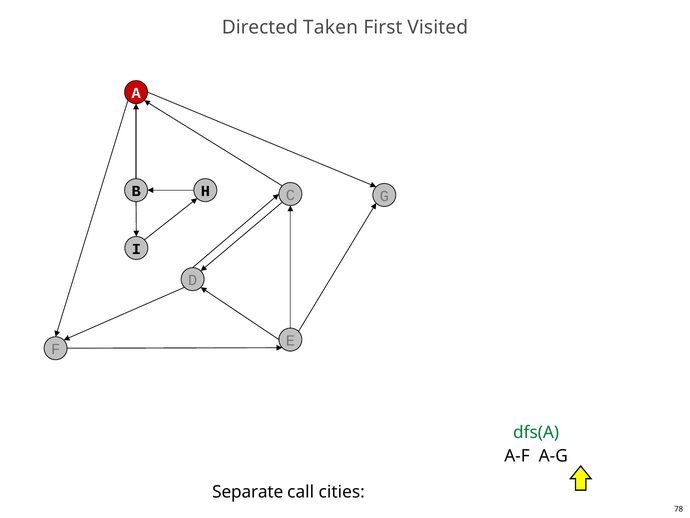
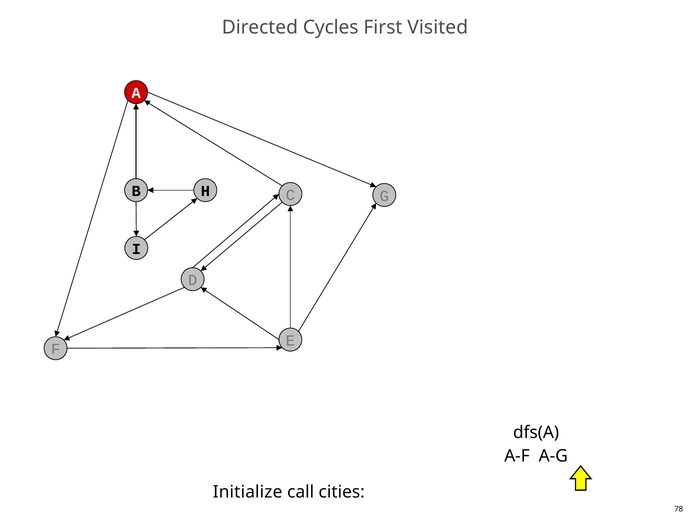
Taken: Taken -> Cycles
dfs(A colour: green -> black
Separate: Separate -> Initialize
